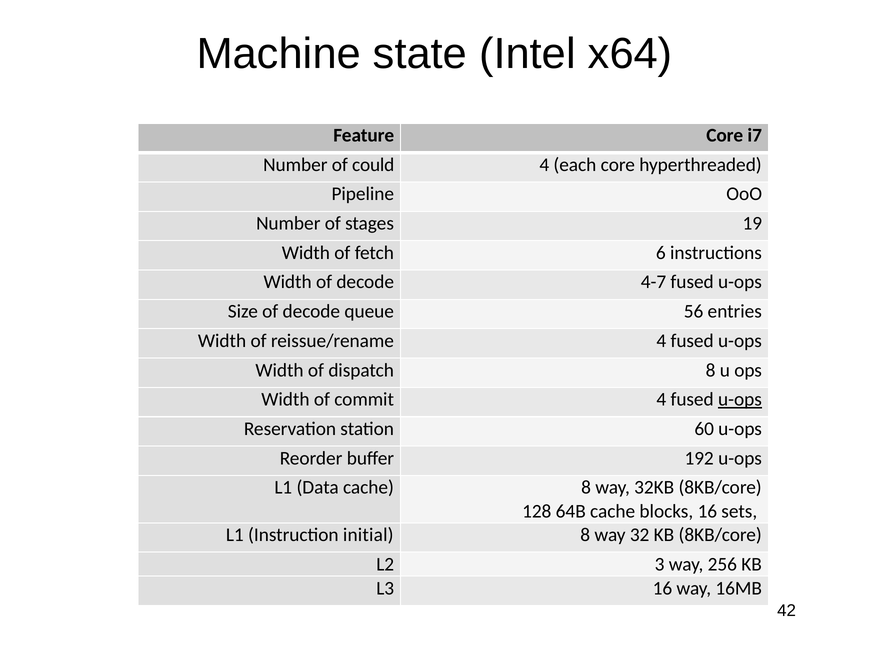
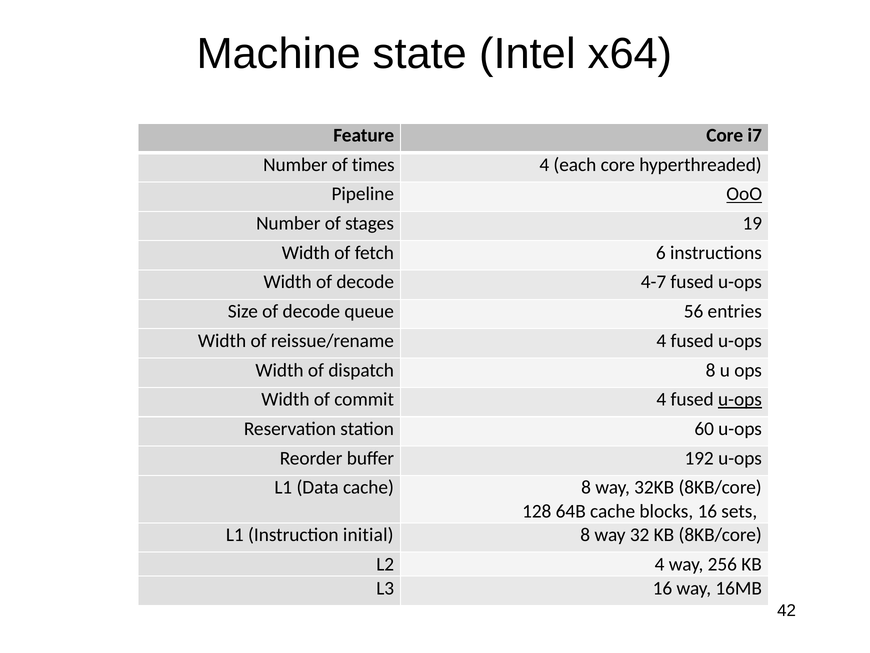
could: could -> times
OoO underline: none -> present
L2 3: 3 -> 4
